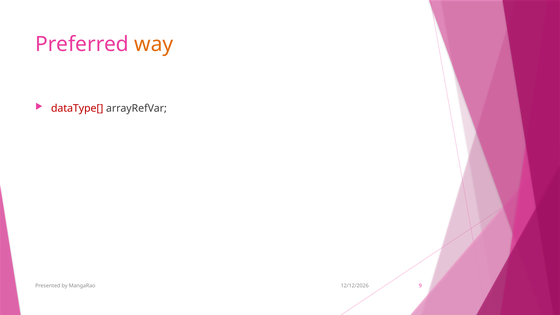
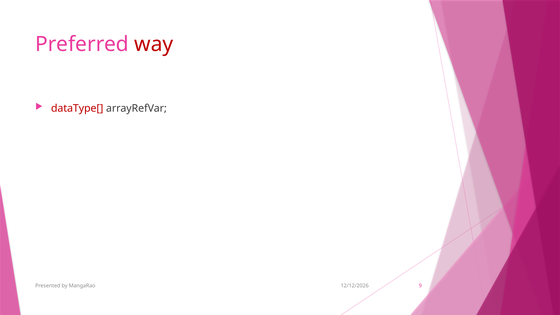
way colour: orange -> red
